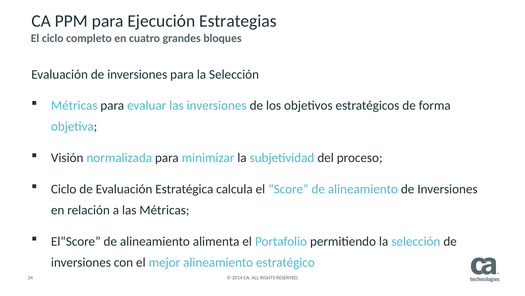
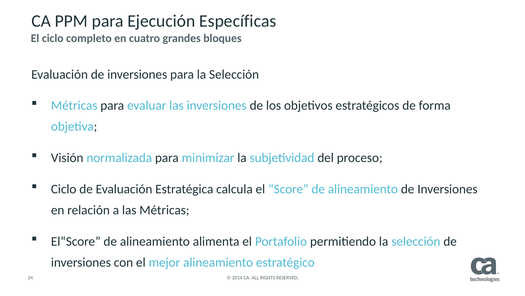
Estrategias: Estrategias -> Específicas
